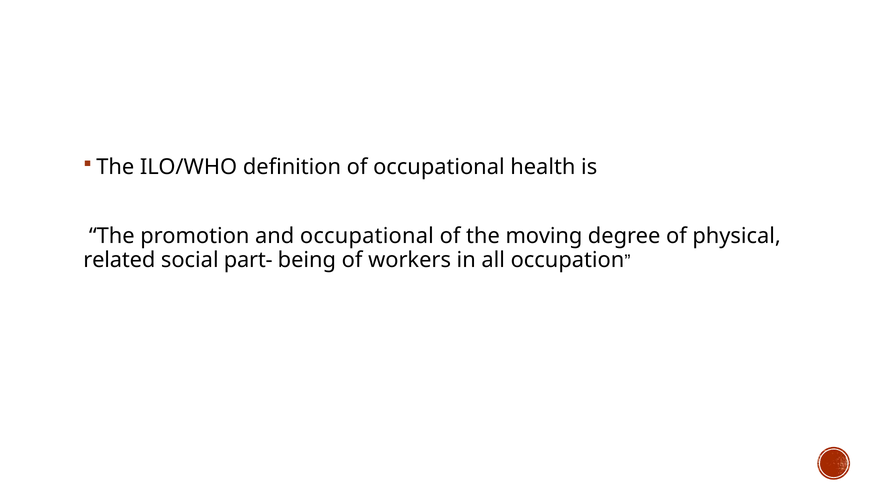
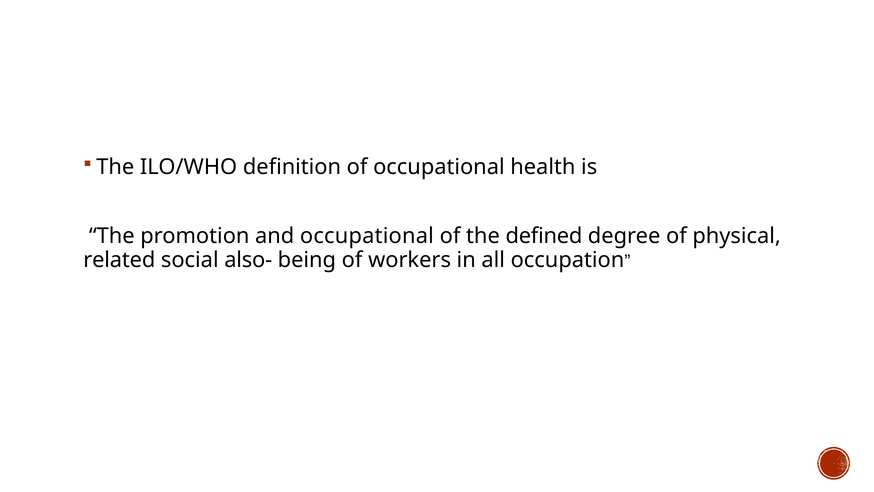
moving: moving -> defined
part-: part- -> also-
